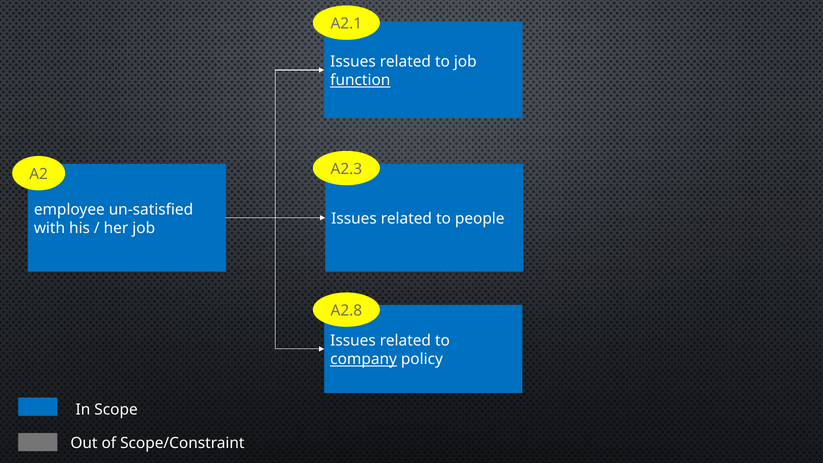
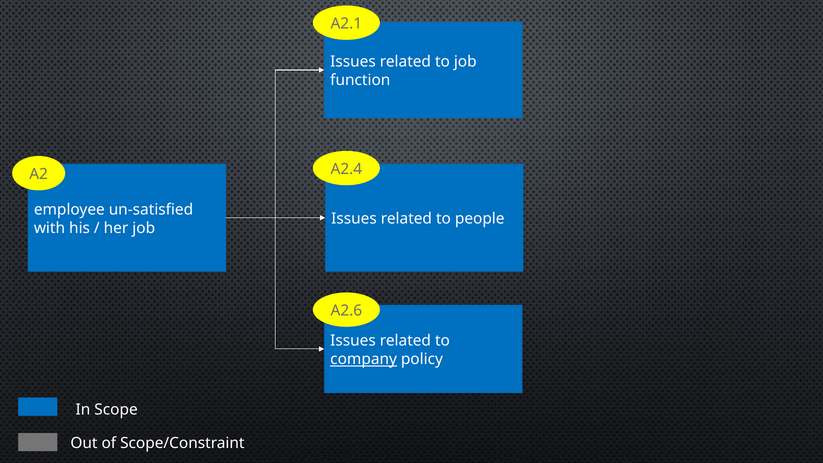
function underline: present -> none
A2.3: A2.3 -> A2.4
A2.8: A2.8 -> A2.6
